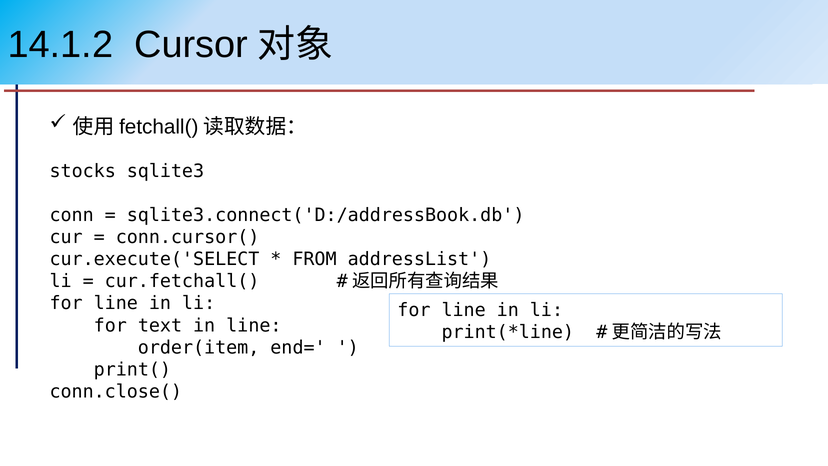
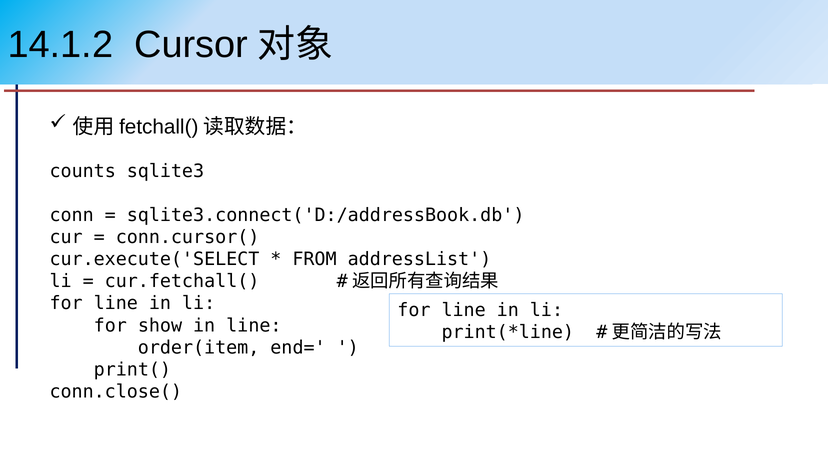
stocks: stocks -> counts
text: text -> show
